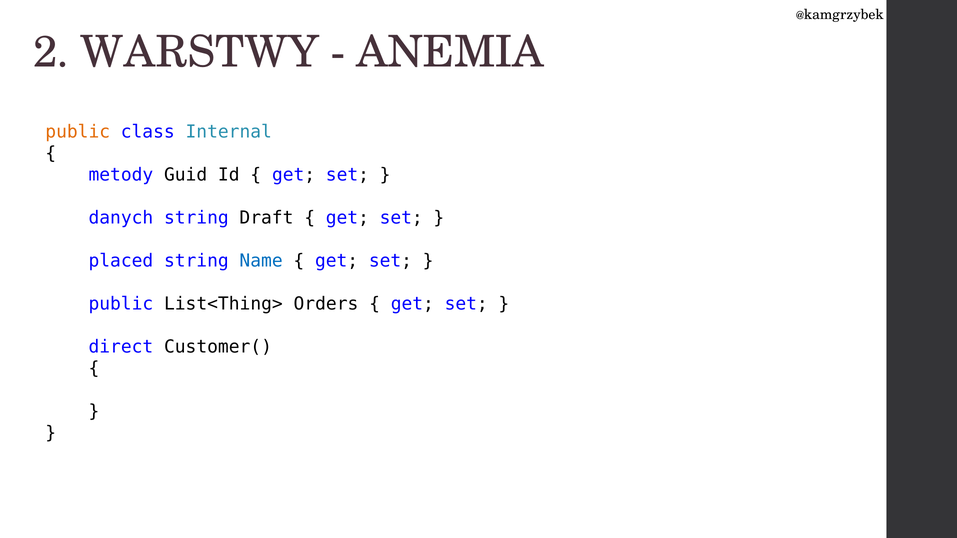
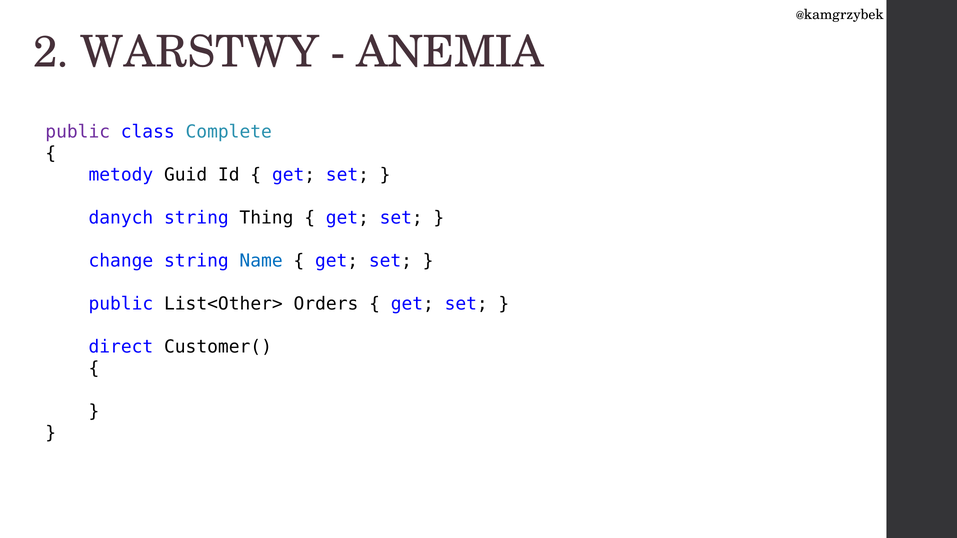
public at (78, 132) colour: orange -> purple
Internal: Internal -> Complete
Draft: Draft -> Thing
placed: placed -> change
List<Thing>: List<Thing> -> List<Other>
